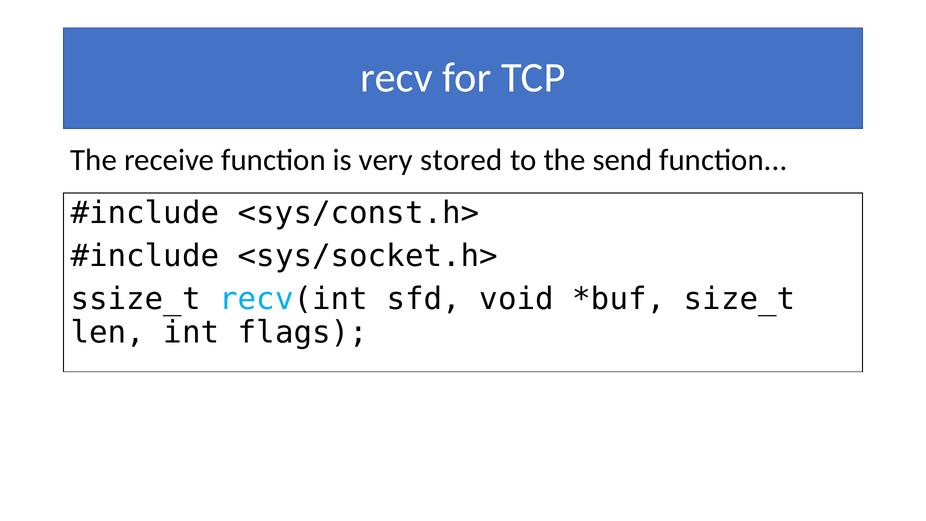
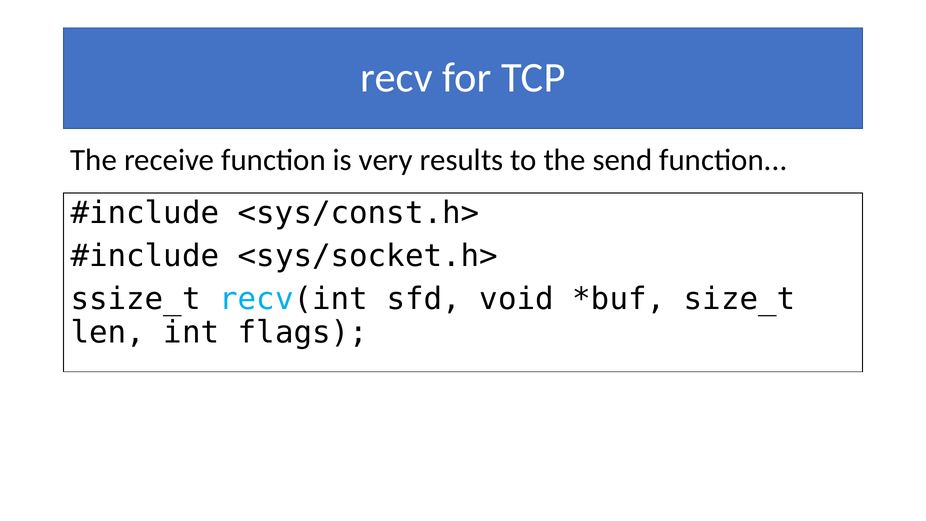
stored: stored -> results
